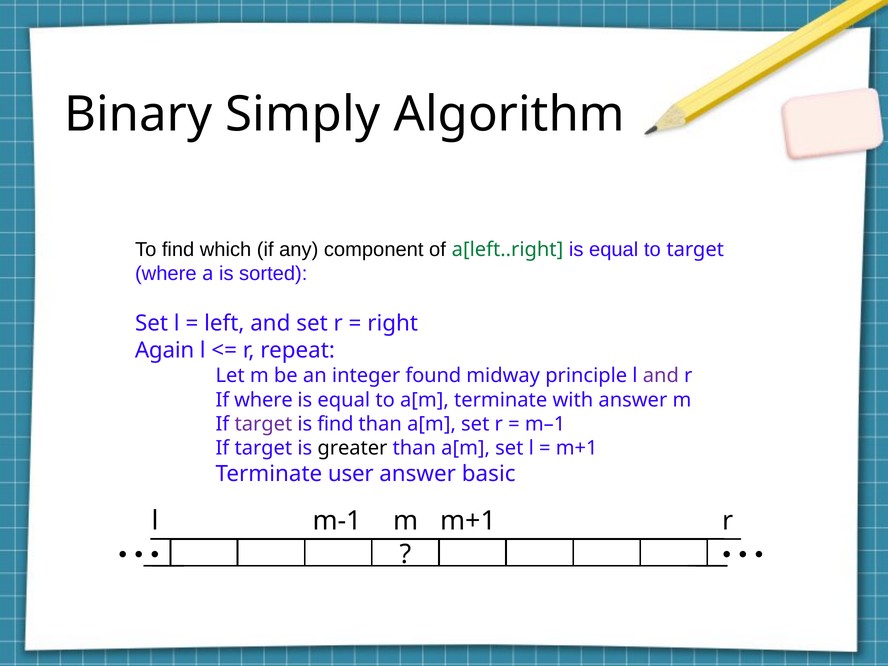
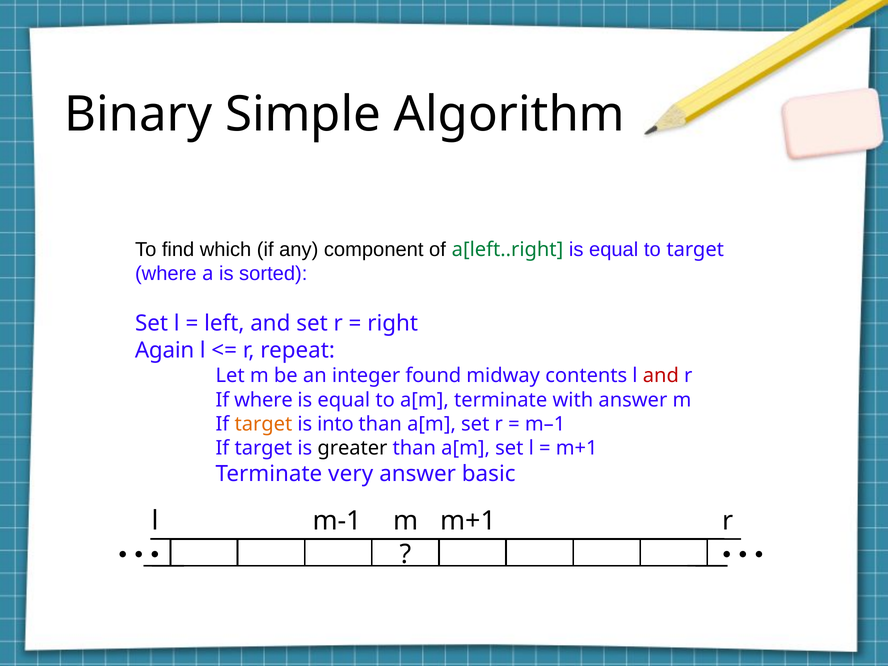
Simply: Simply -> Simple
principle: principle -> contents
and at (661, 376) colour: purple -> red
target at (263, 424) colour: purple -> orange
is find: find -> into
user: user -> very
